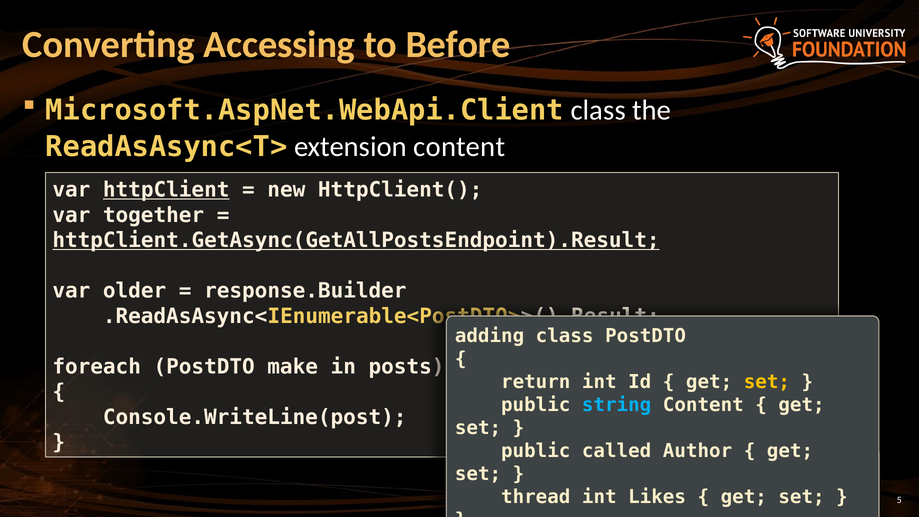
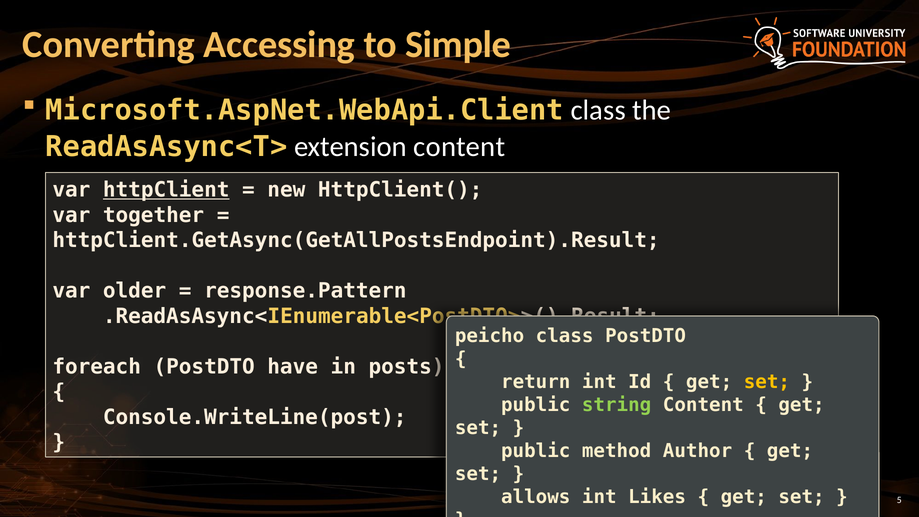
Before: Before -> Simple
httpClient.GetAsync(GetAllPostsEndpoint).Result underline: present -> none
response.Builder: response.Builder -> response.Pattern
adding: adding -> peicho
make: make -> have
string colour: light blue -> light green
called: called -> method
thread: thread -> allows
